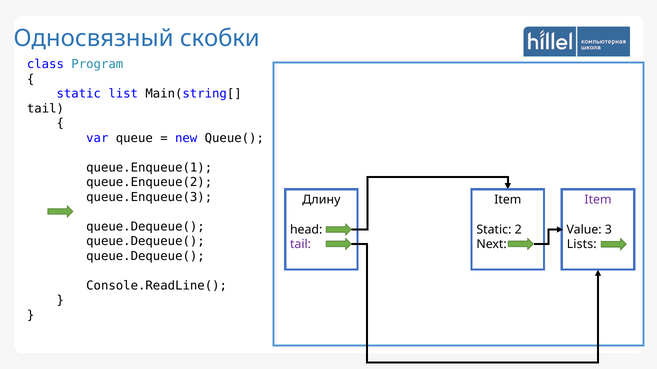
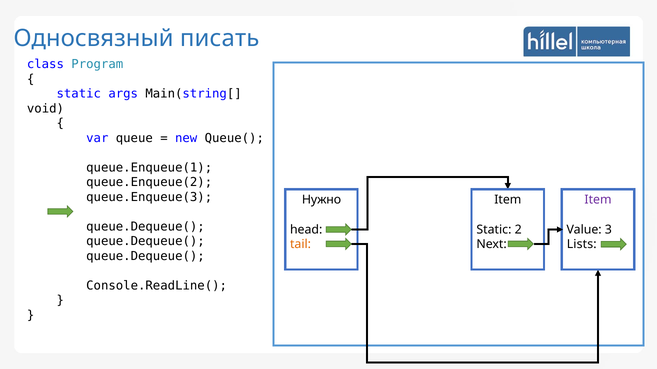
скобки: скобки -> писать
list: list -> args
tail at (45, 109): tail -> void
Длину: Длину -> Нужно
tail at (301, 245) colour: purple -> orange
